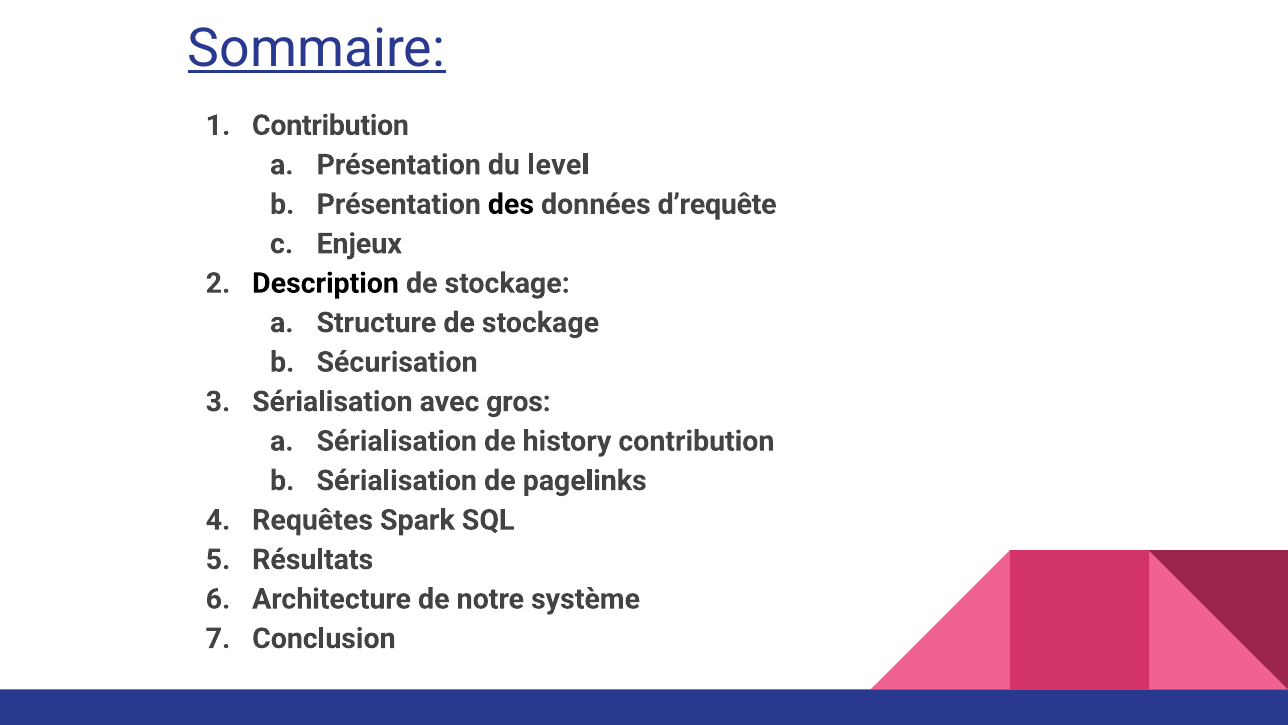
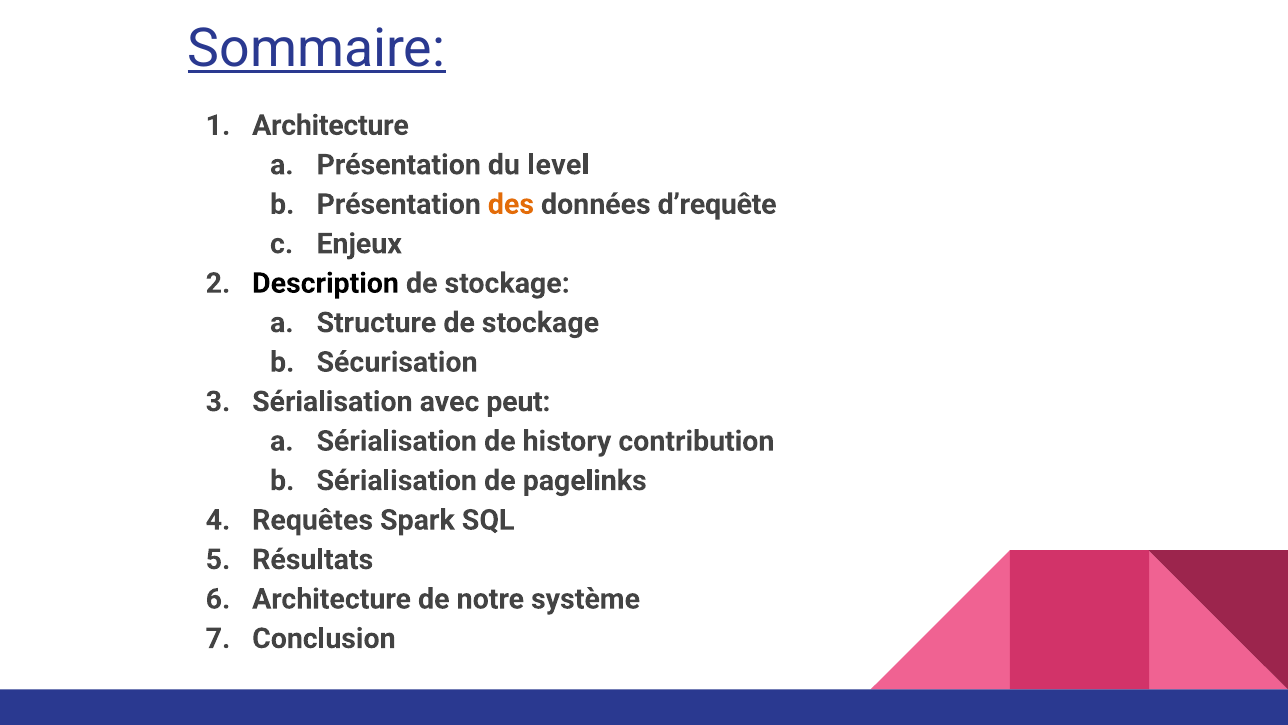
Contribution at (330, 125): Contribution -> Architecture
des colour: black -> orange
gros: gros -> peut
